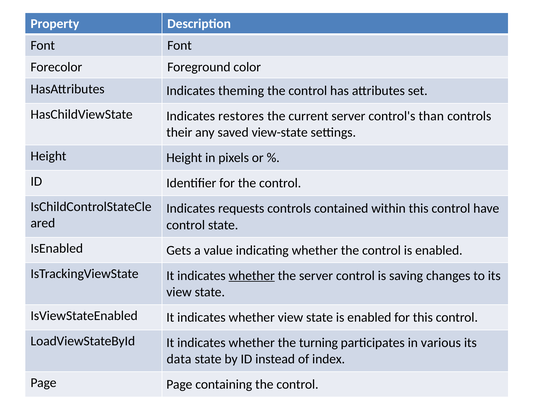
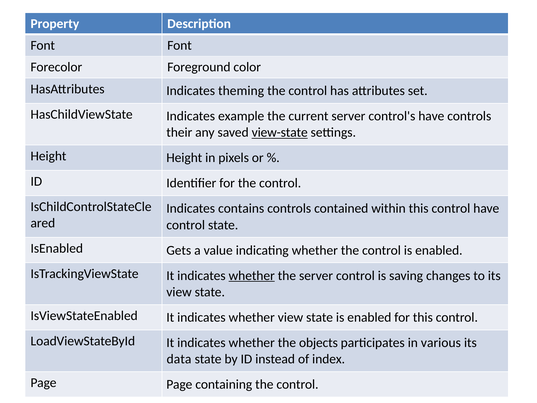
restores: restores -> example
control's than: than -> have
view-state underline: none -> present
requests: requests -> contains
turning: turning -> objects
